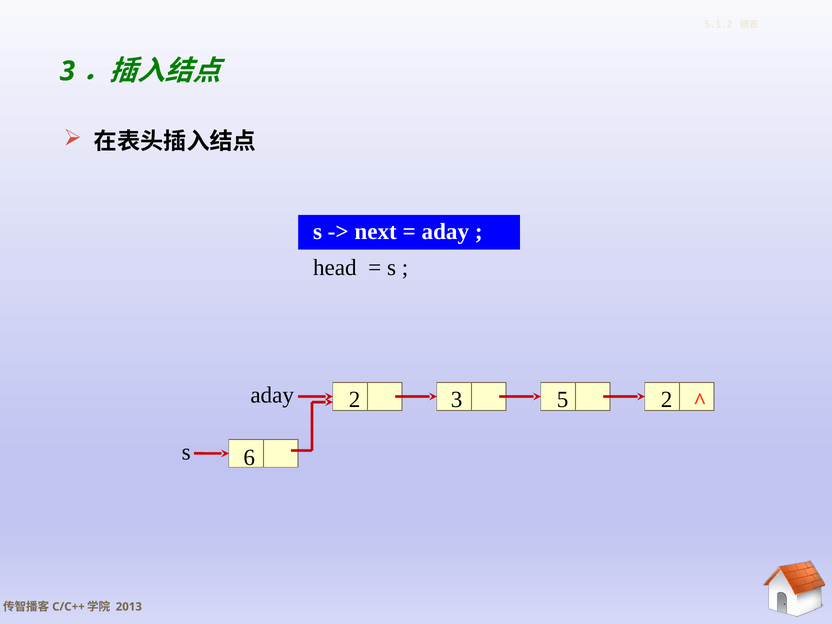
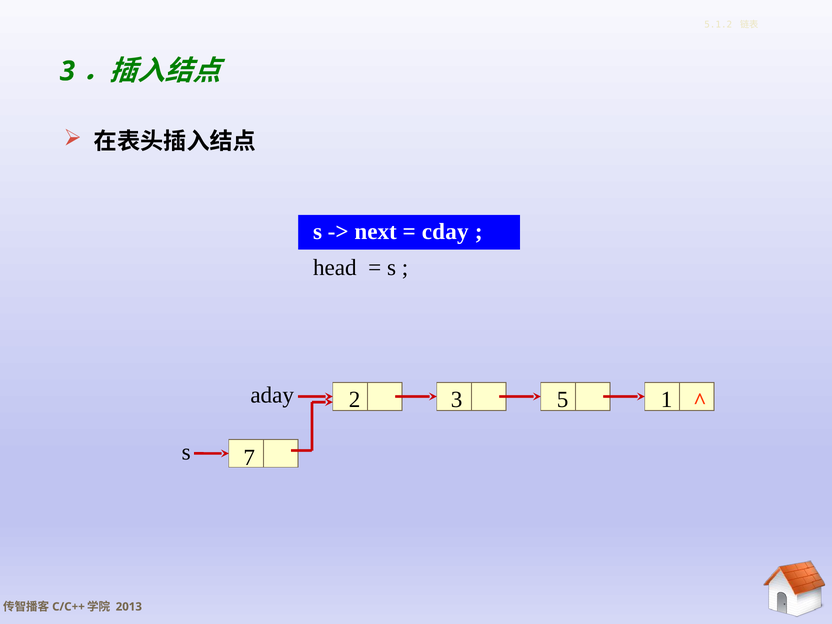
aday at (445, 232): aday -> cday
5 2: 2 -> 1
6: 6 -> 7
